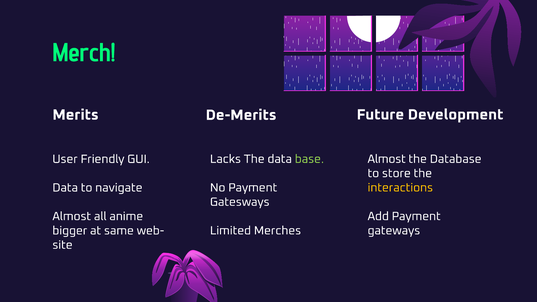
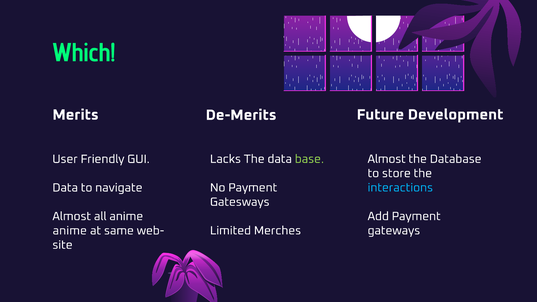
Merch: Merch -> Which
interactions colour: yellow -> light blue
bigger at (70, 231): bigger -> anime
